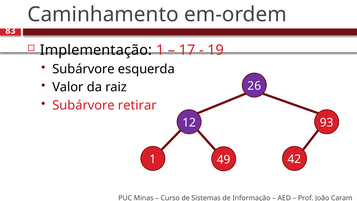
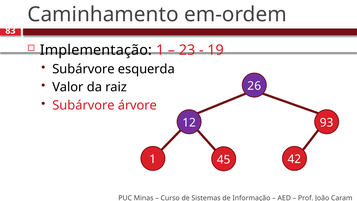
17: 17 -> 23
retirar: retirar -> árvore
49: 49 -> 45
